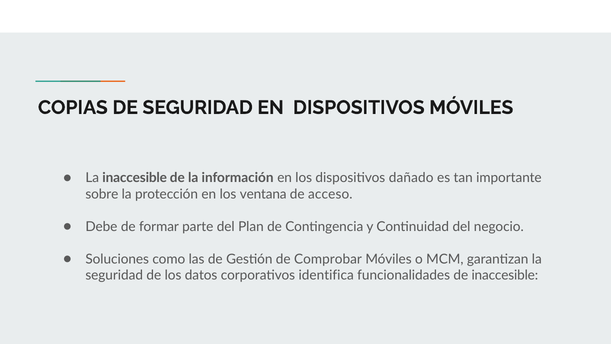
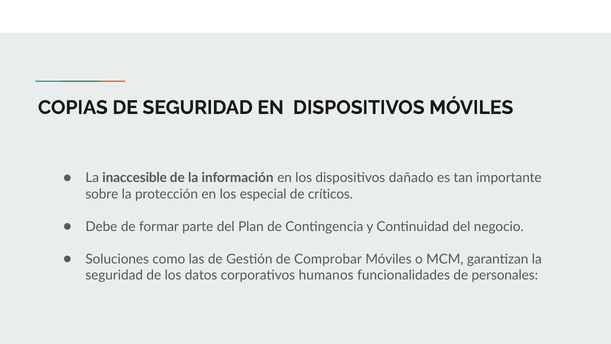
ventana: ventana -> especial
acceso: acceso -> críticos
identifica: identifica -> humanos
de inaccesible: inaccesible -> personales
